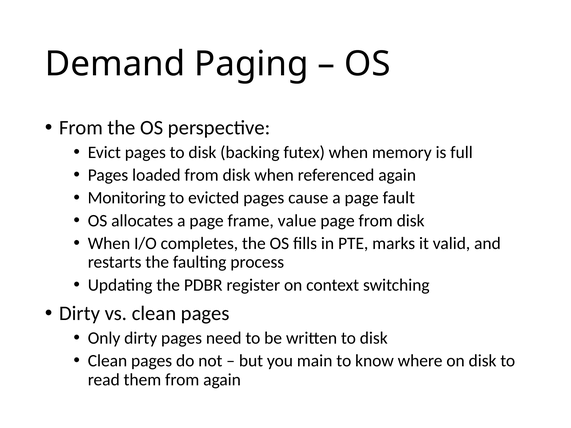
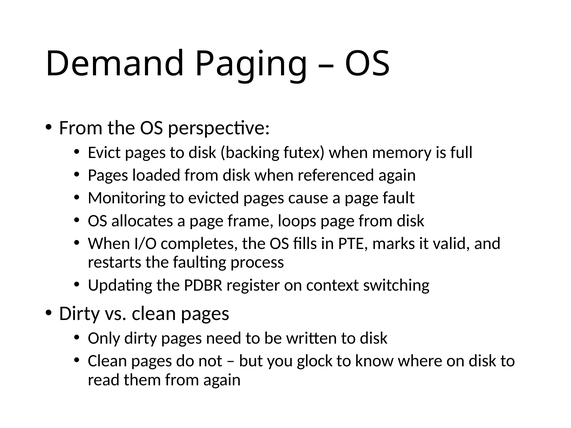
value: value -> loops
main: main -> glock
